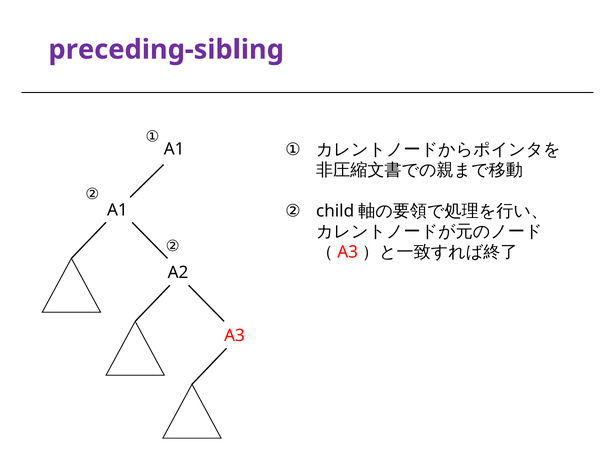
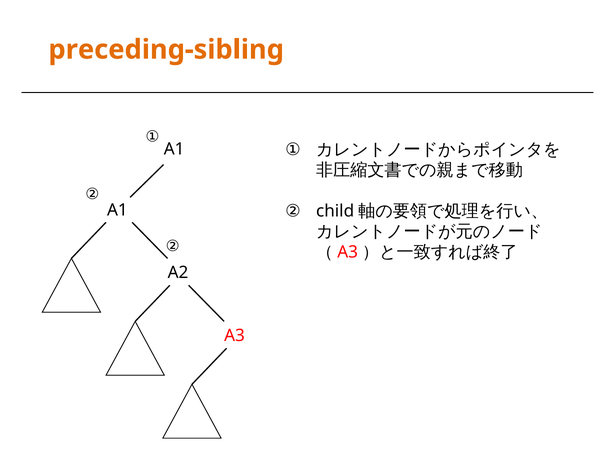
preceding-sibling colour: purple -> orange
